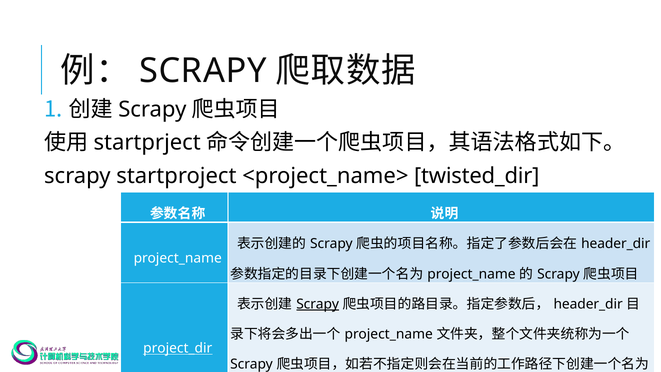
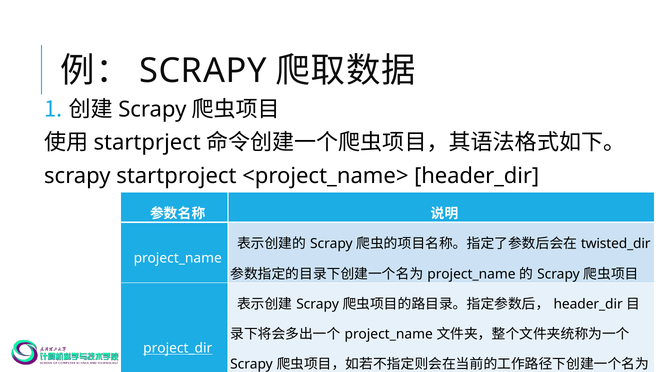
<project_name> twisted_dir: twisted_dir -> header_dir
header_dir at (616, 244): header_dir -> twisted_dir
Scrapy at (318, 304) underline: present -> none
